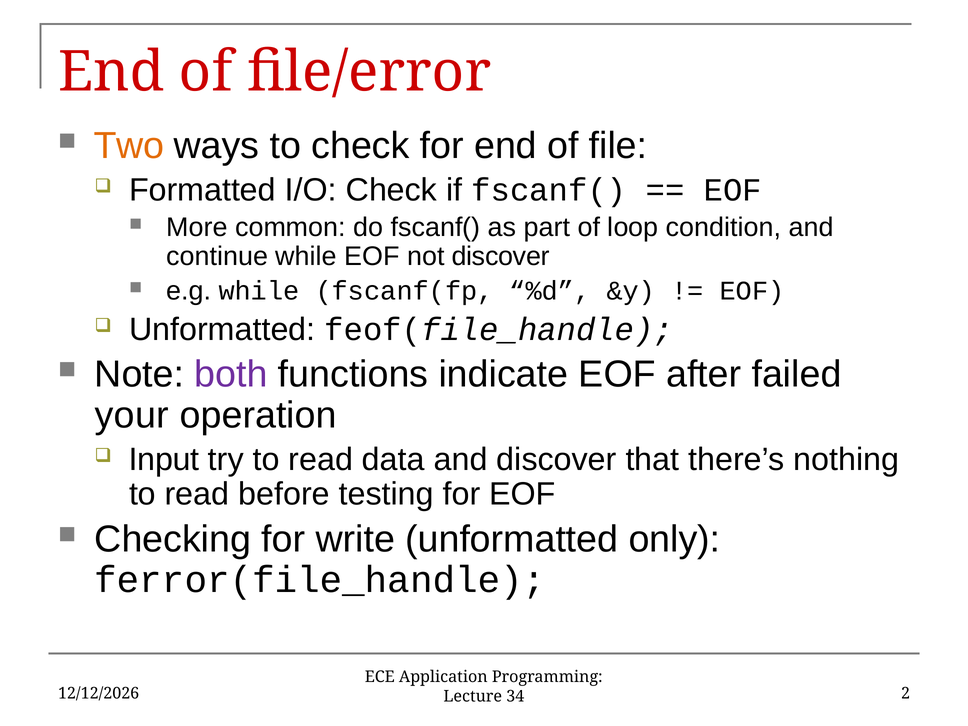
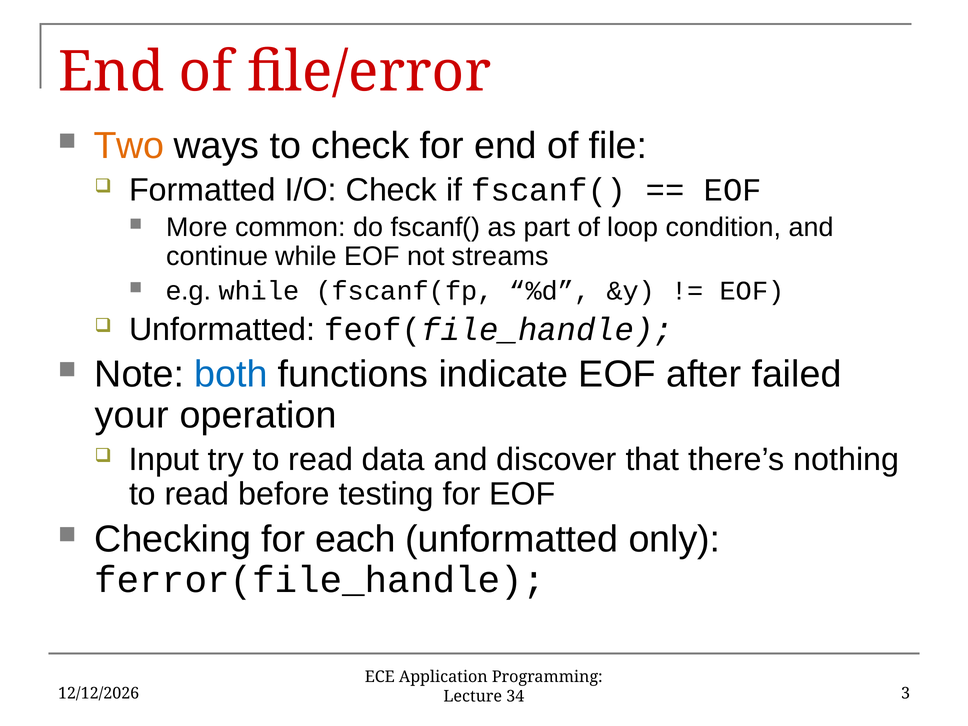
not discover: discover -> streams
both colour: purple -> blue
write: write -> each
2: 2 -> 3
